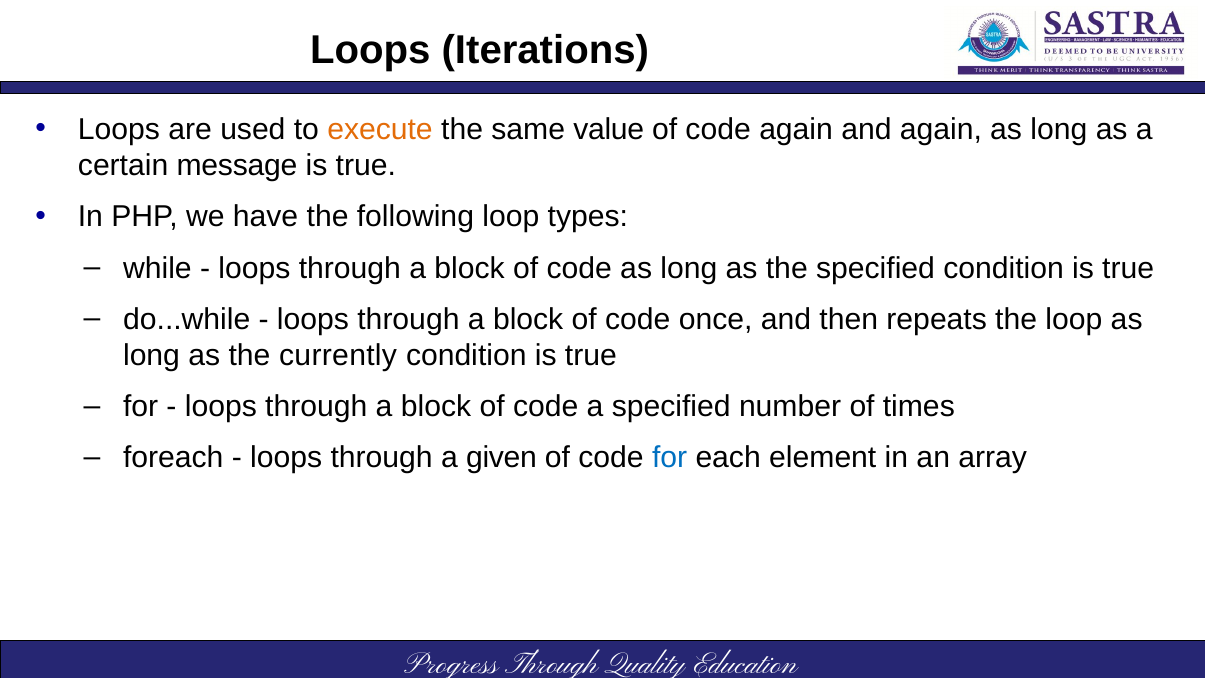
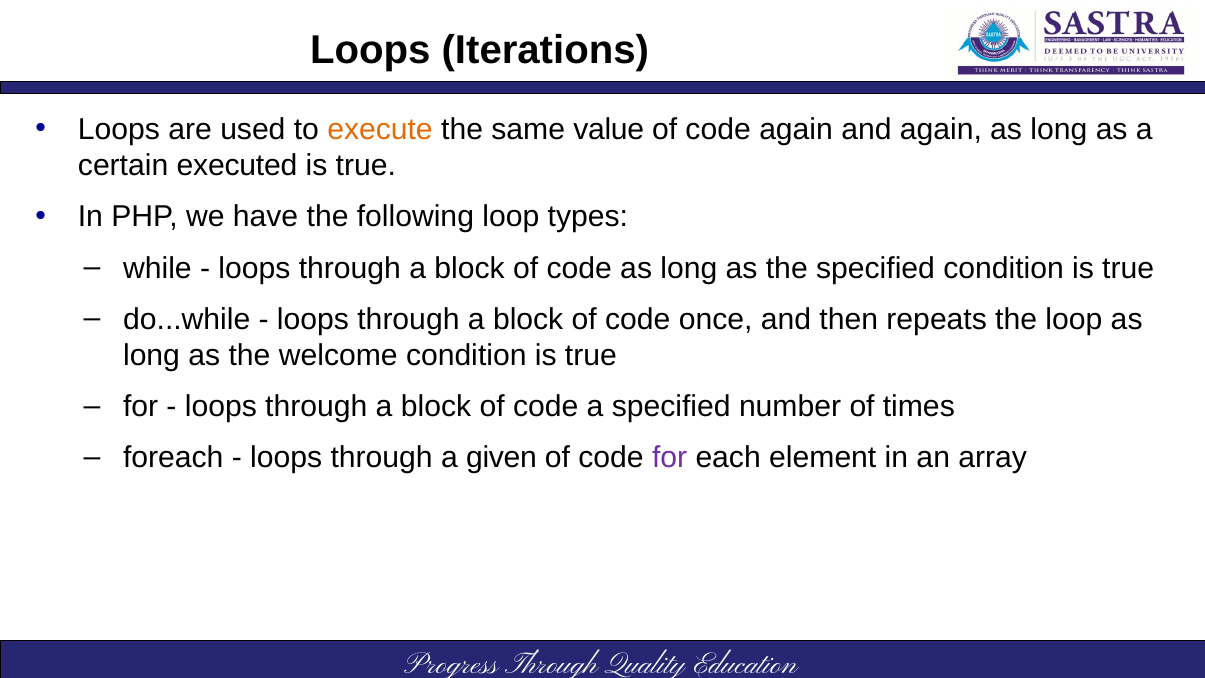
message: message -> executed
currently: currently -> welcome
for at (670, 458) colour: blue -> purple
